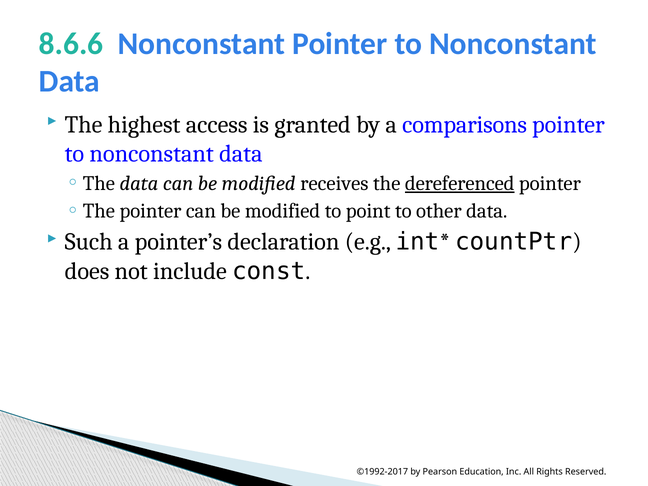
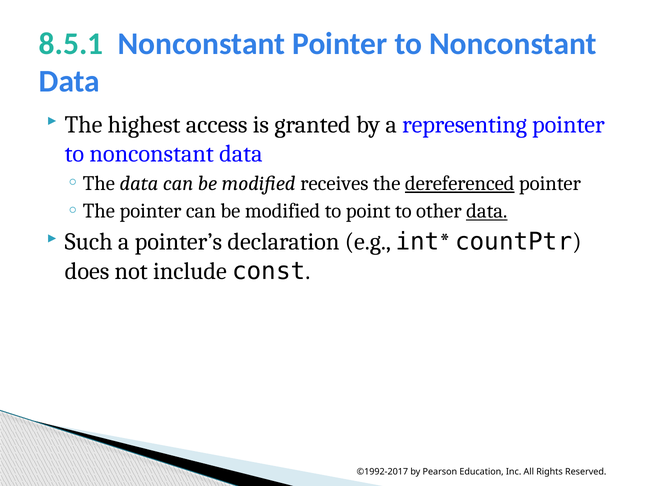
8.6.6: 8.6.6 -> 8.5.1
comparisons: comparisons -> representing
data at (487, 211) underline: none -> present
